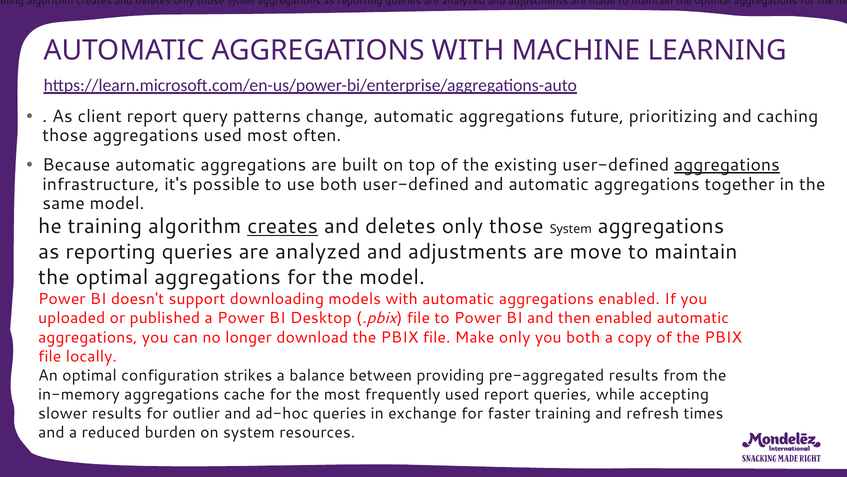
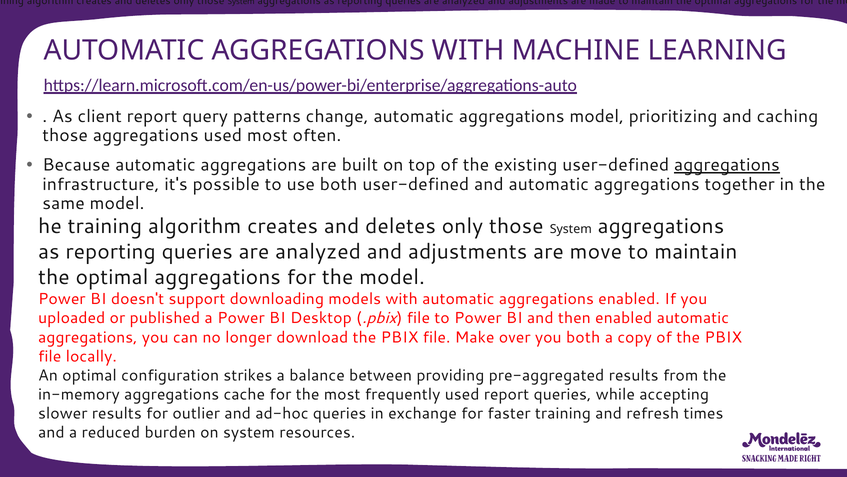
aggregations future: future -> model
creates at (283, 226) underline: present -> none
Make only: only -> over
